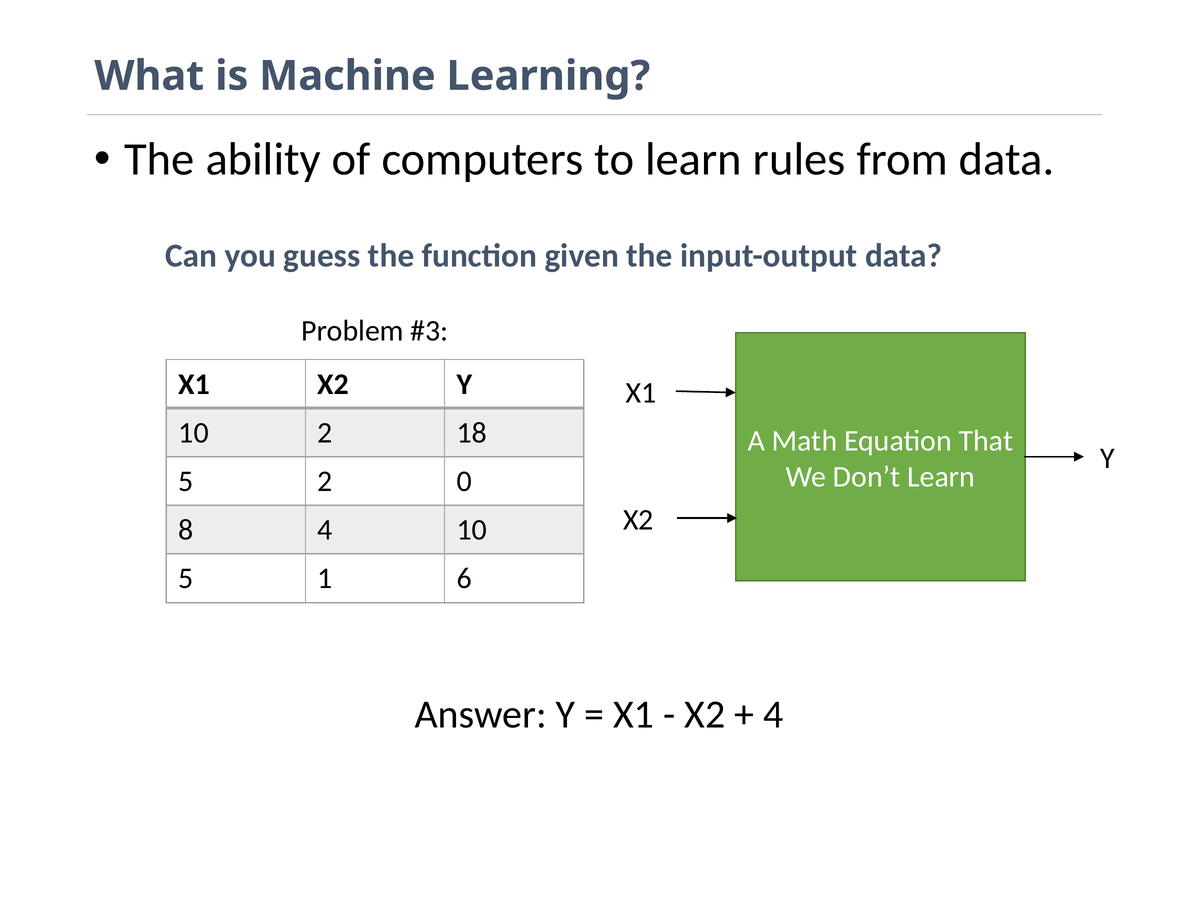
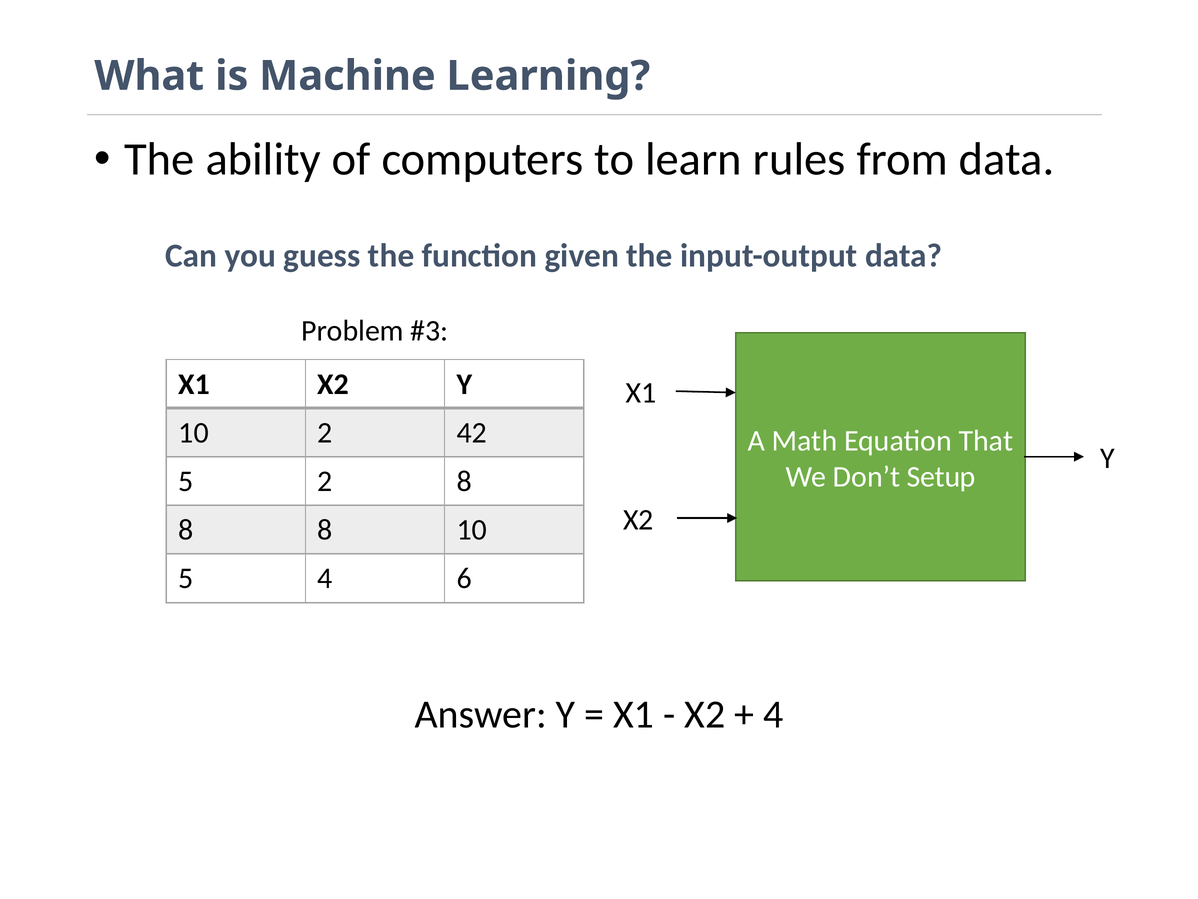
18: 18 -> 42
Don’t Learn: Learn -> Setup
2 0: 0 -> 8
4 at (325, 530): 4 -> 8
5 1: 1 -> 4
